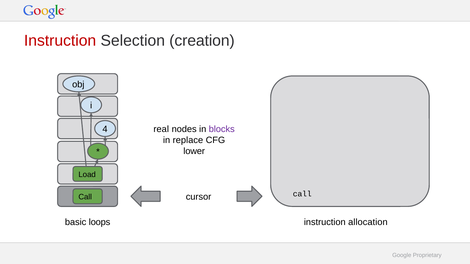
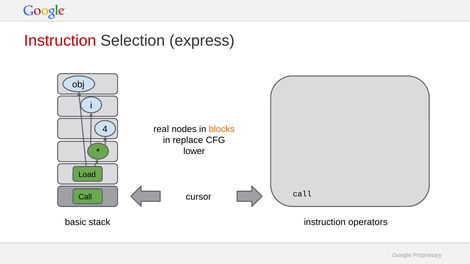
creation: creation -> express
blocks colour: purple -> orange
loops: loops -> stack
allocation: allocation -> operators
